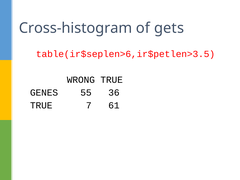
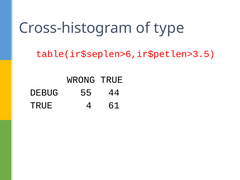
gets: gets -> type
GENES: GENES -> DEBUG
36: 36 -> 44
7: 7 -> 4
